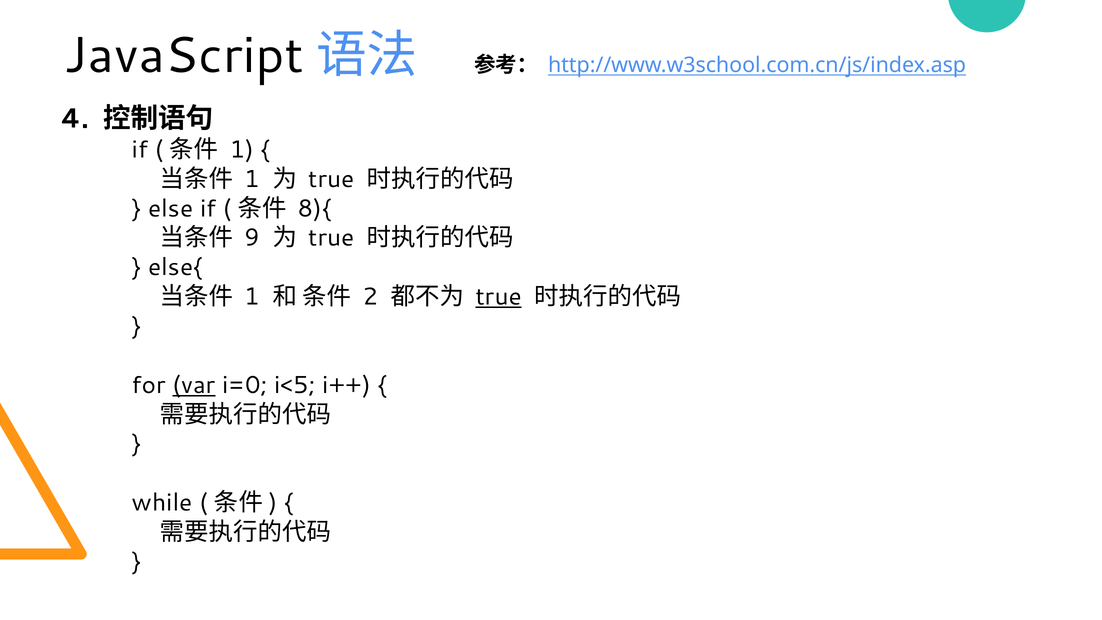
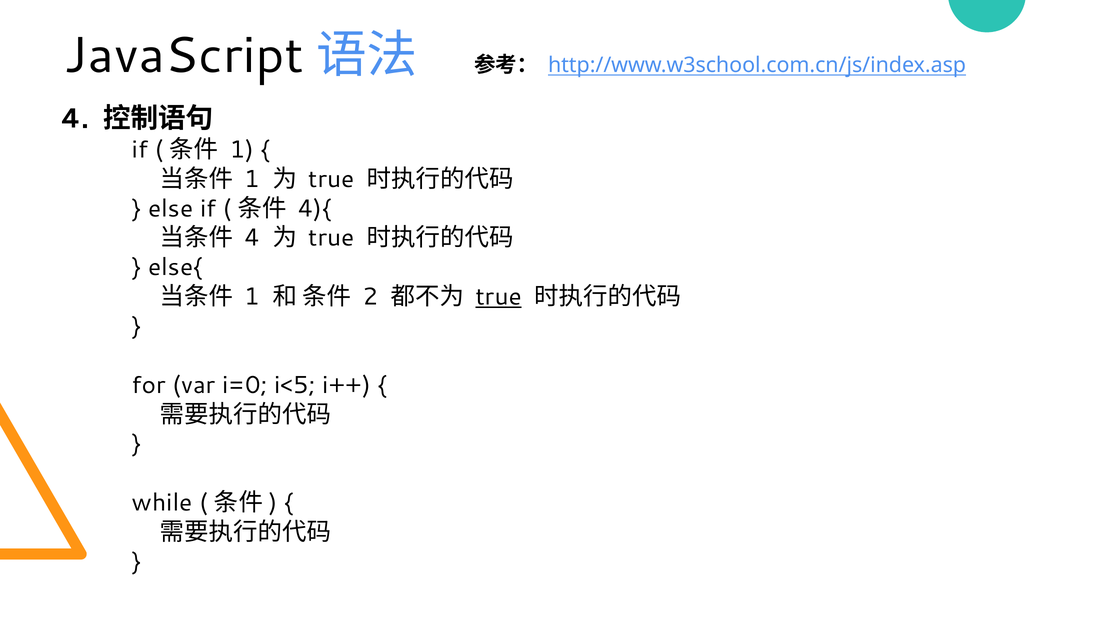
8){: 8){ -> 4){
9 at (252, 238): 9 -> 4
var underline: present -> none
